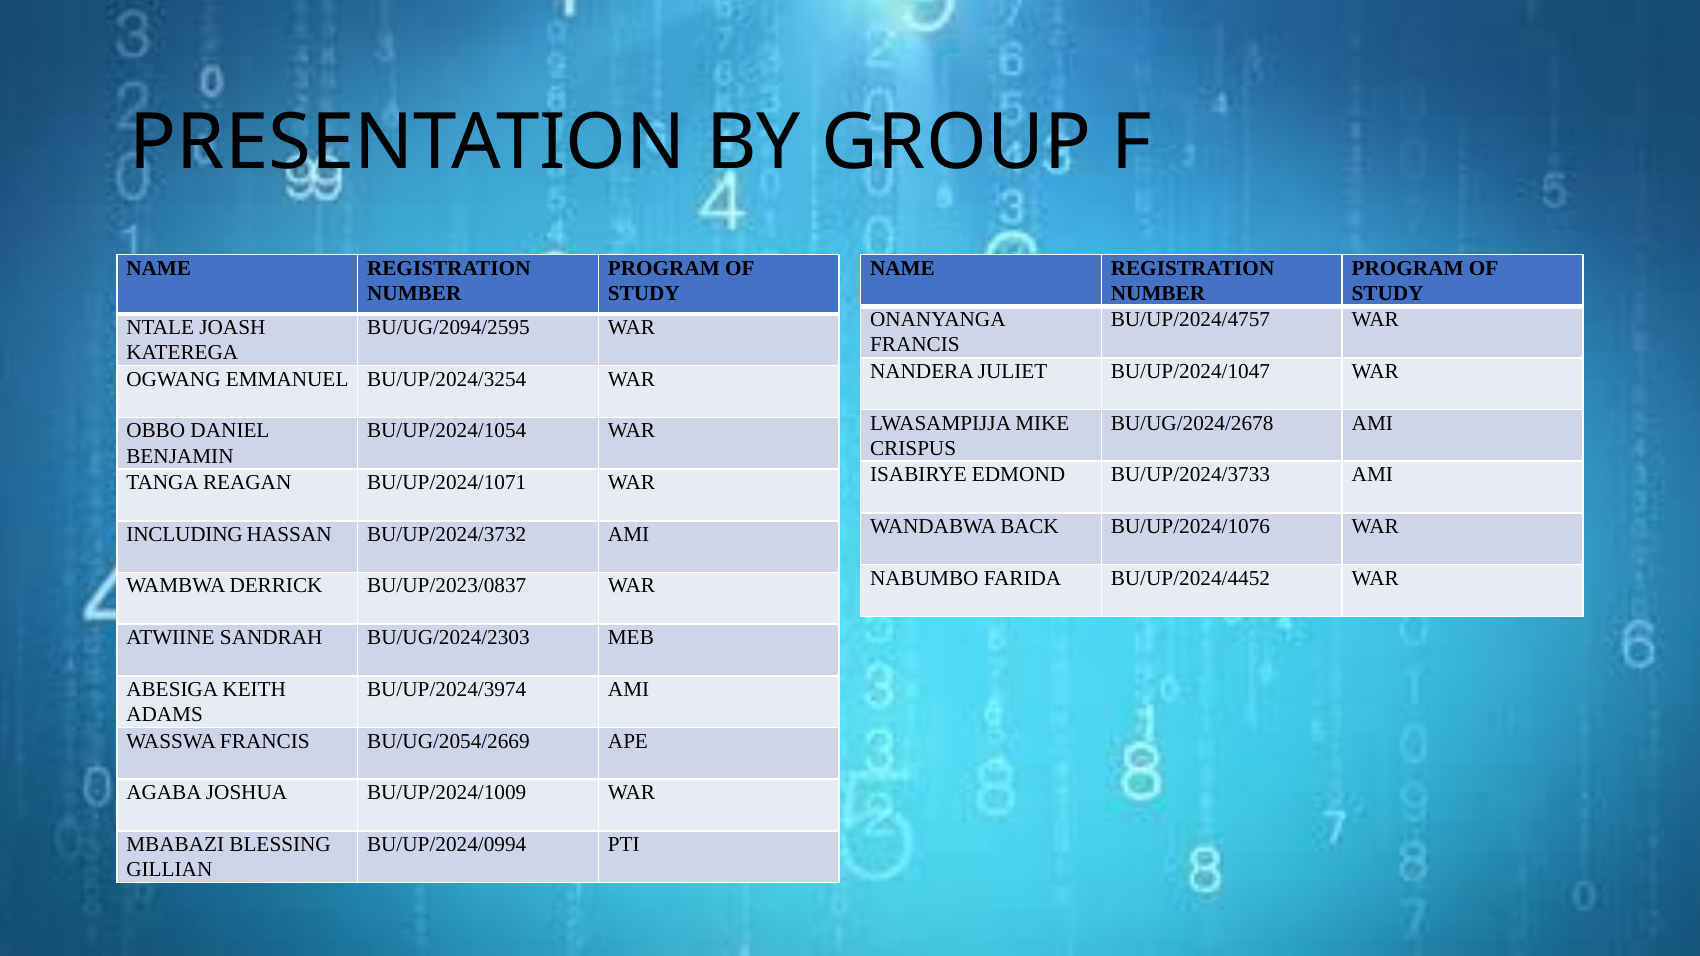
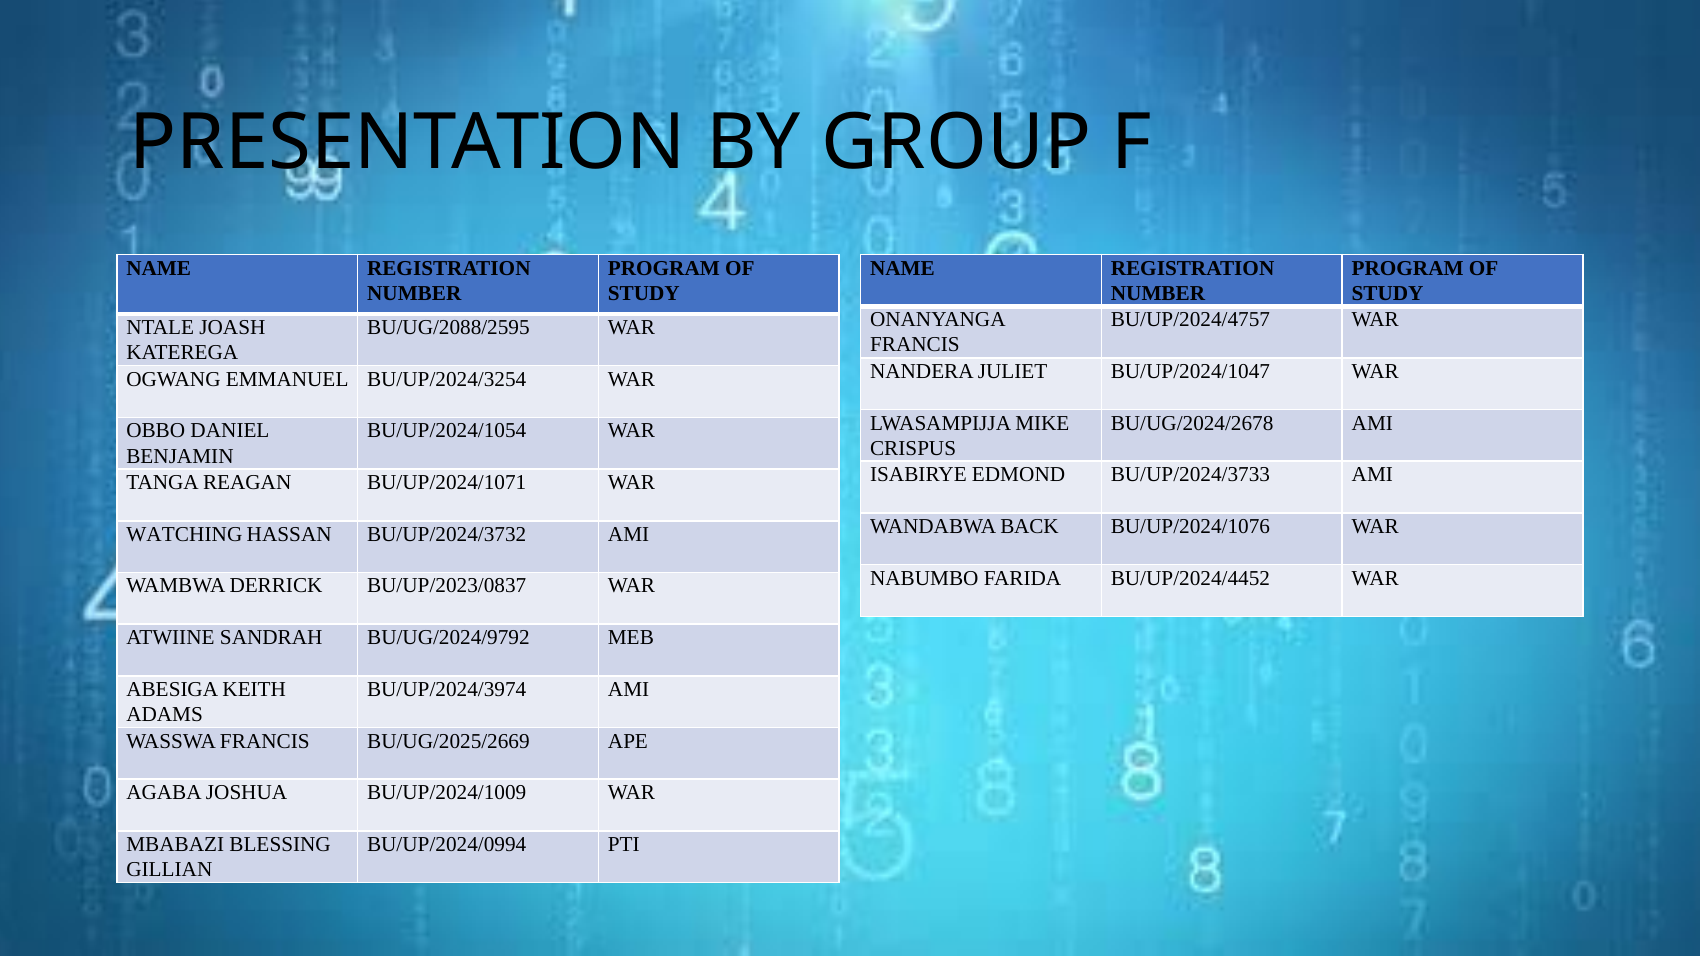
BU/UG/2094/2595: BU/UG/2094/2595 -> BU/UG/2088/2595
INCLUDING: INCLUDING -> WATCHING
BU/UG/2024/2303: BU/UG/2024/2303 -> BU/UG/2024/9792
BU/UG/2054/2669: BU/UG/2054/2669 -> BU/UG/2025/2669
